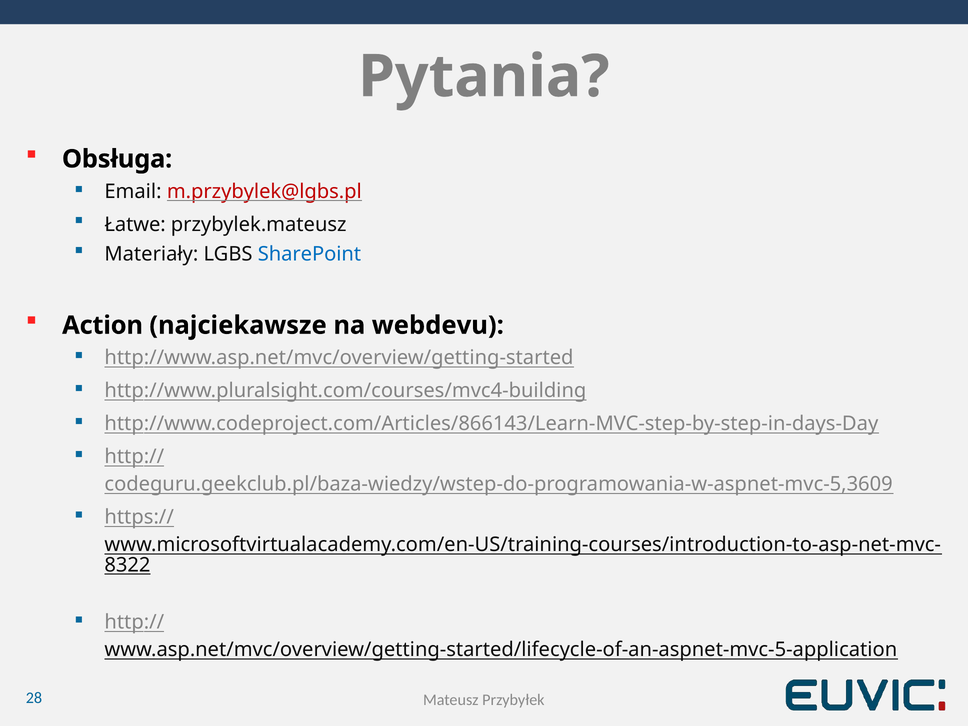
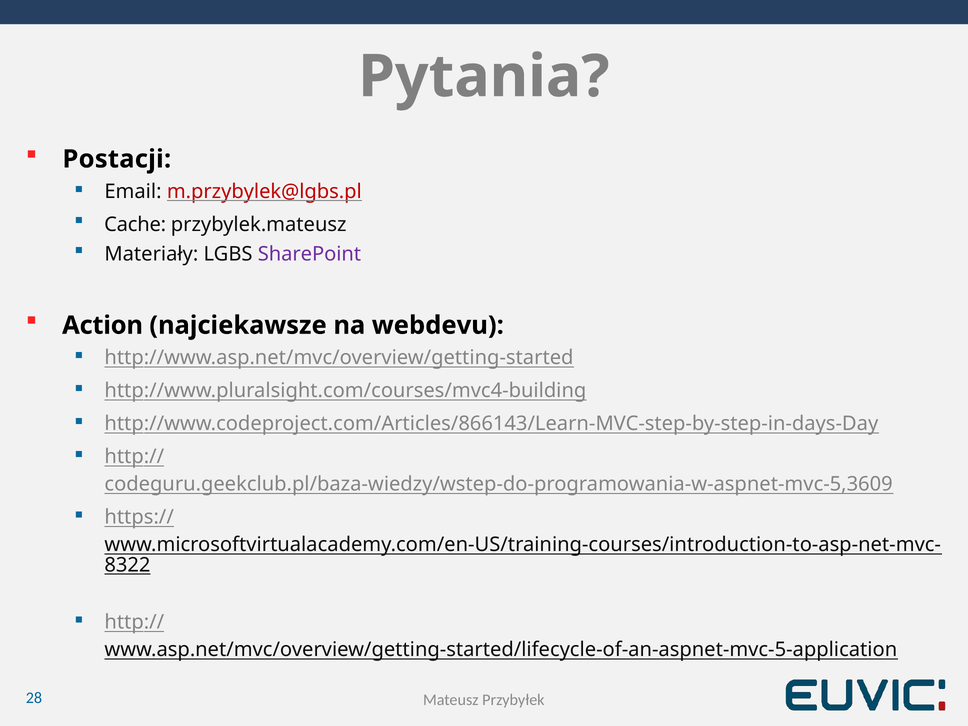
Obsługa: Obsługa -> Postacji
Łatwe: Łatwe -> Cache
SharePoint colour: blue -> purple
